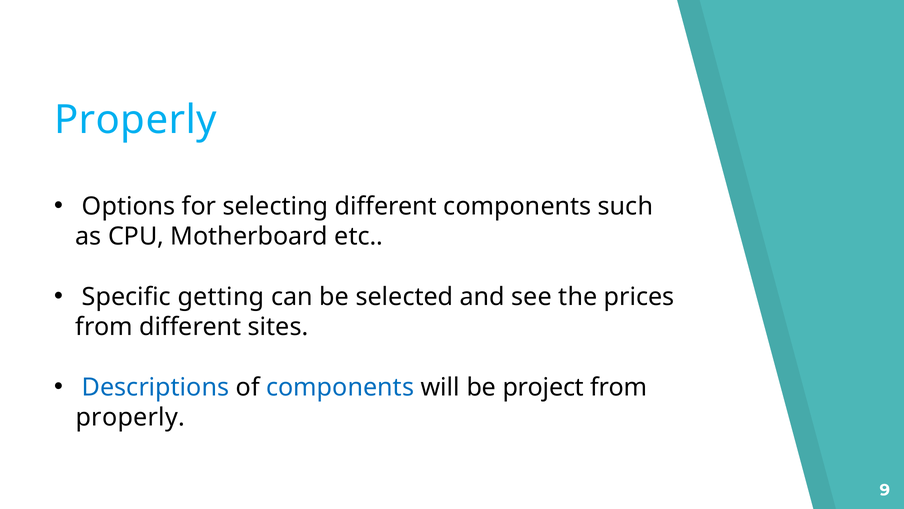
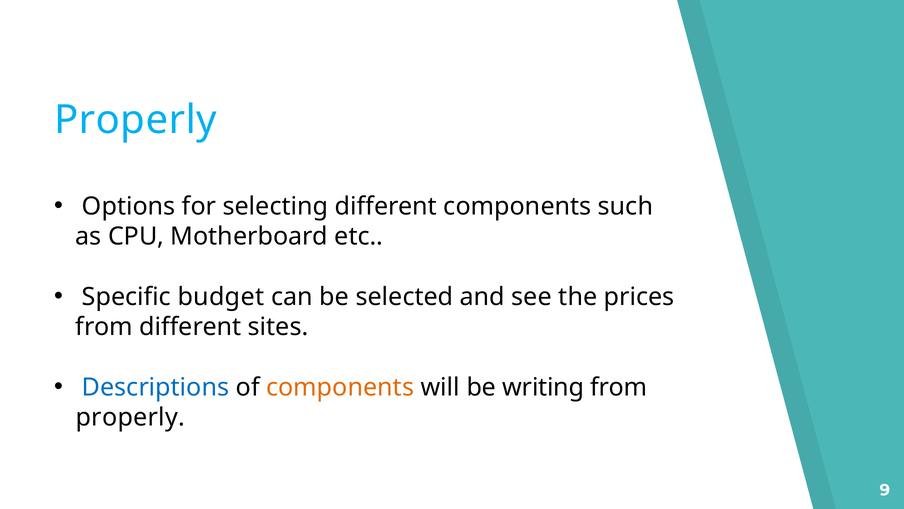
getting: getting -> budget
components at (340, 387) colour: blue -> orange
project: project -> writing
